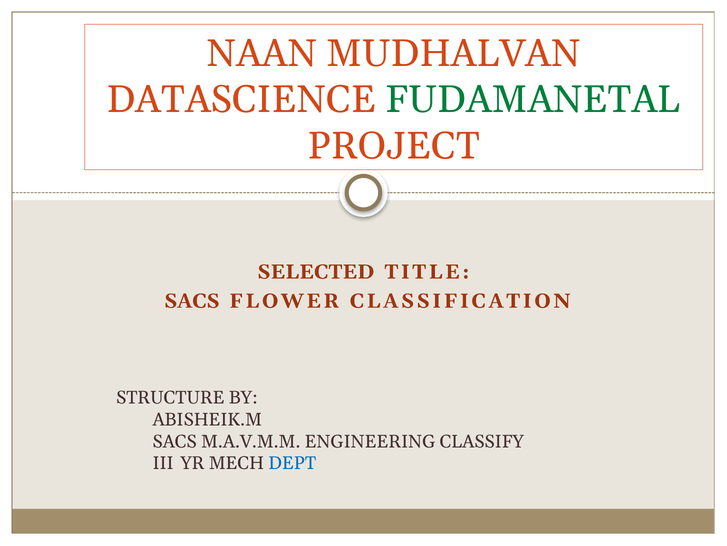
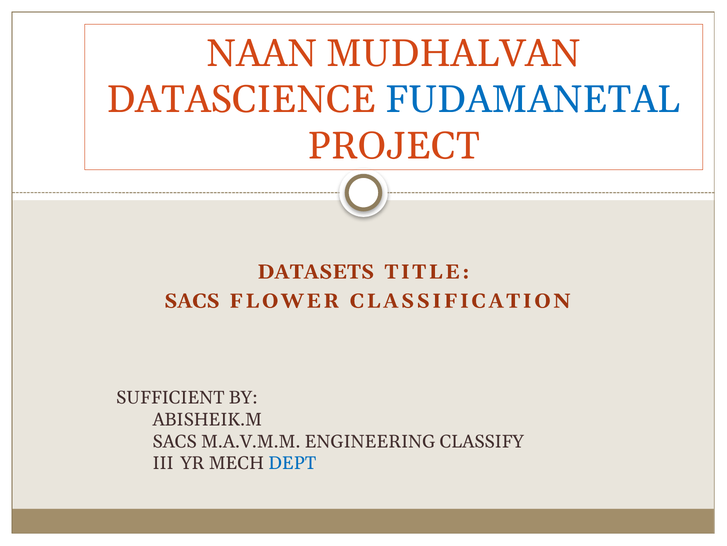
FUDAMANETAL colour: green -> blue
SELECTED: SELECTED -> DATASETS
STRUCTURE: STRUCTURE -> SUFFICIENT
